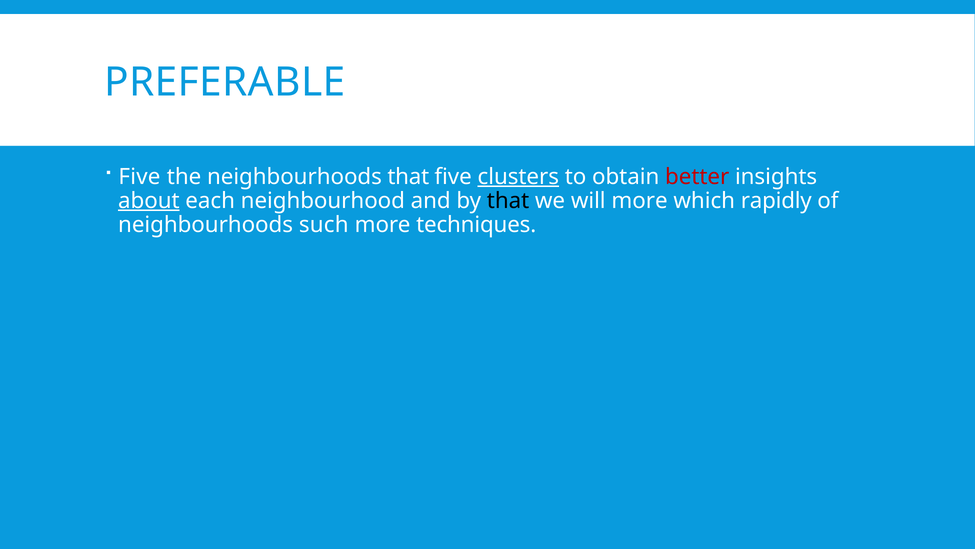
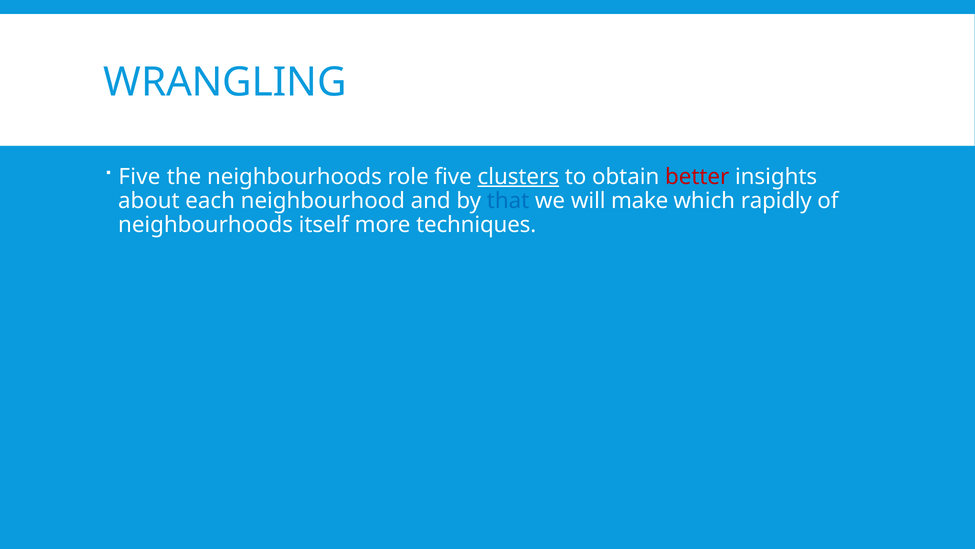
PREFERABLE: PREFERABLE -> WRANGLING
neighbourhoods that: that -> role
about underline: present -> none
that at (508, 201) colour: black -> blue
will more: more -> make
such: such -> itself
